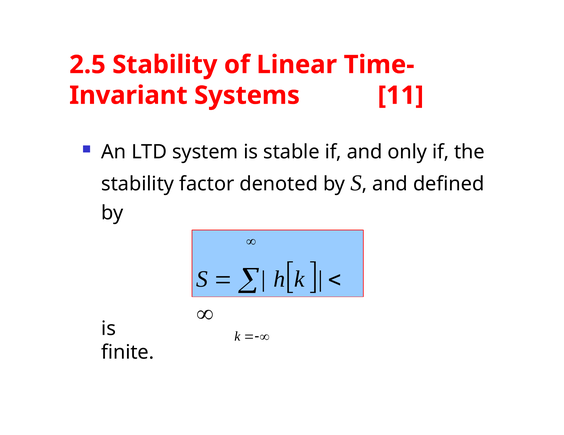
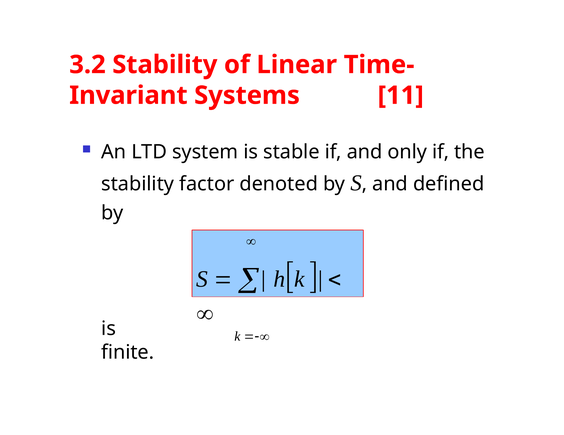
2.5: 2.5 -> 3.2
